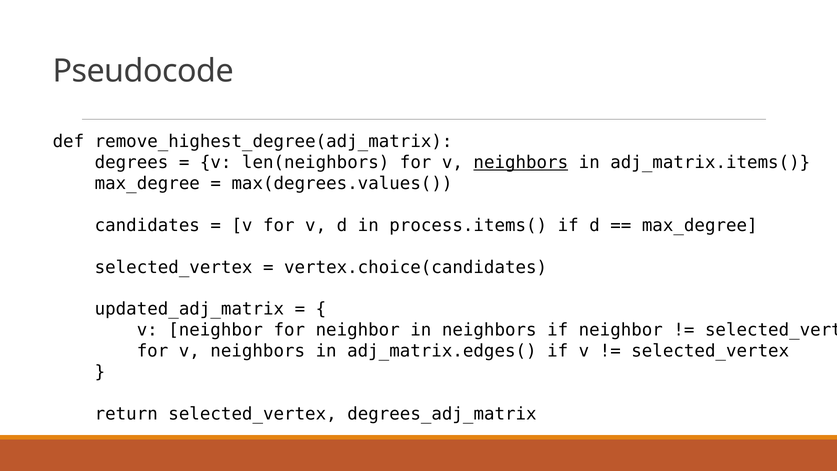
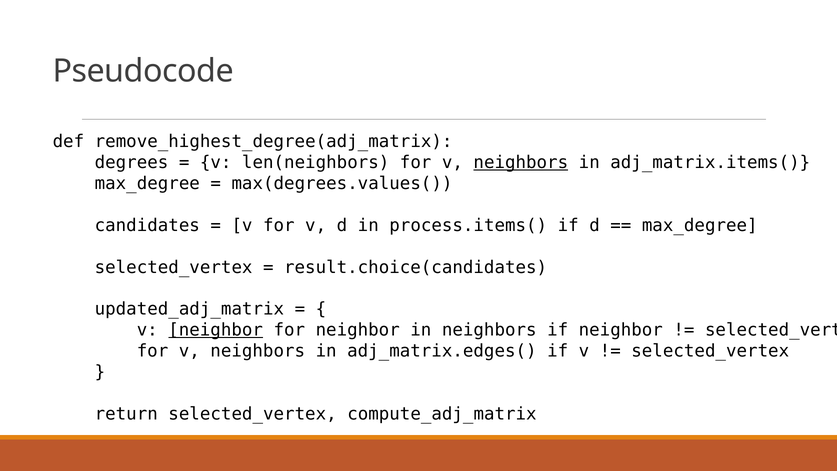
vertex.choice(candidates: vertex.choice(candidates -> result.choice(candidates
neighbor at (216, 330) underline: none -> present
degrees_adj_matrix: degrees_adj_matrix -> compute_adj_matrix
